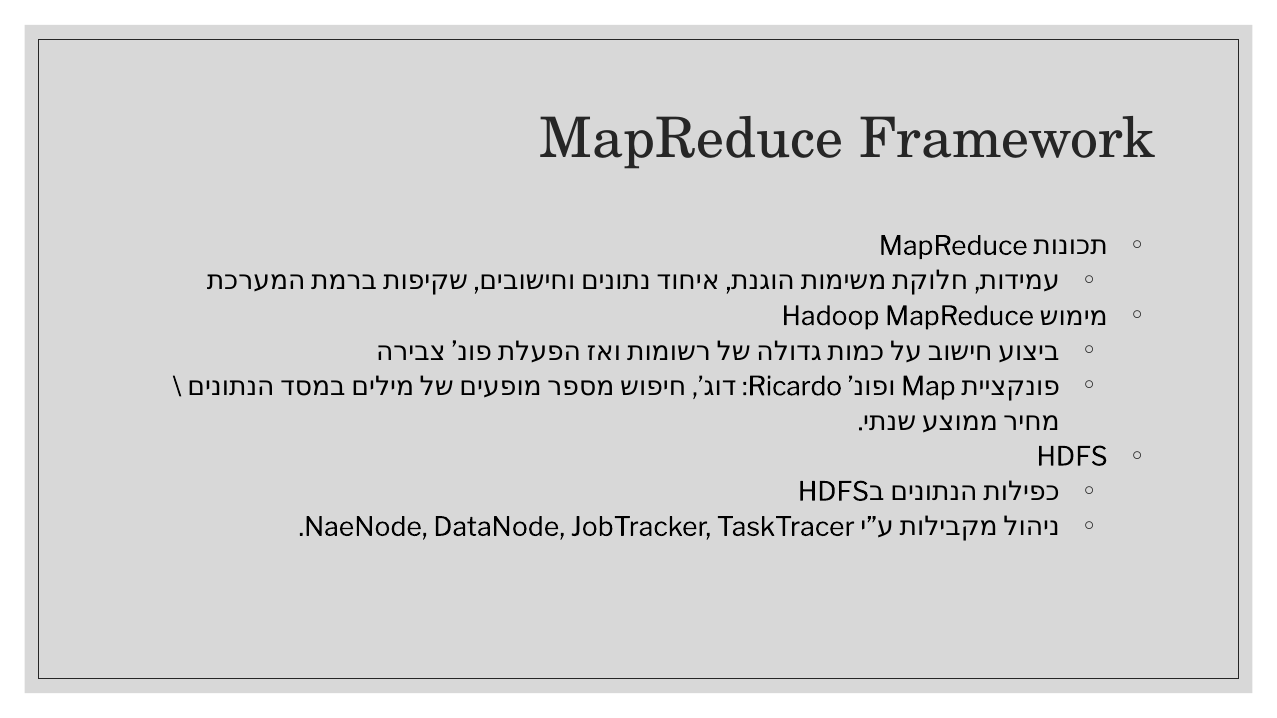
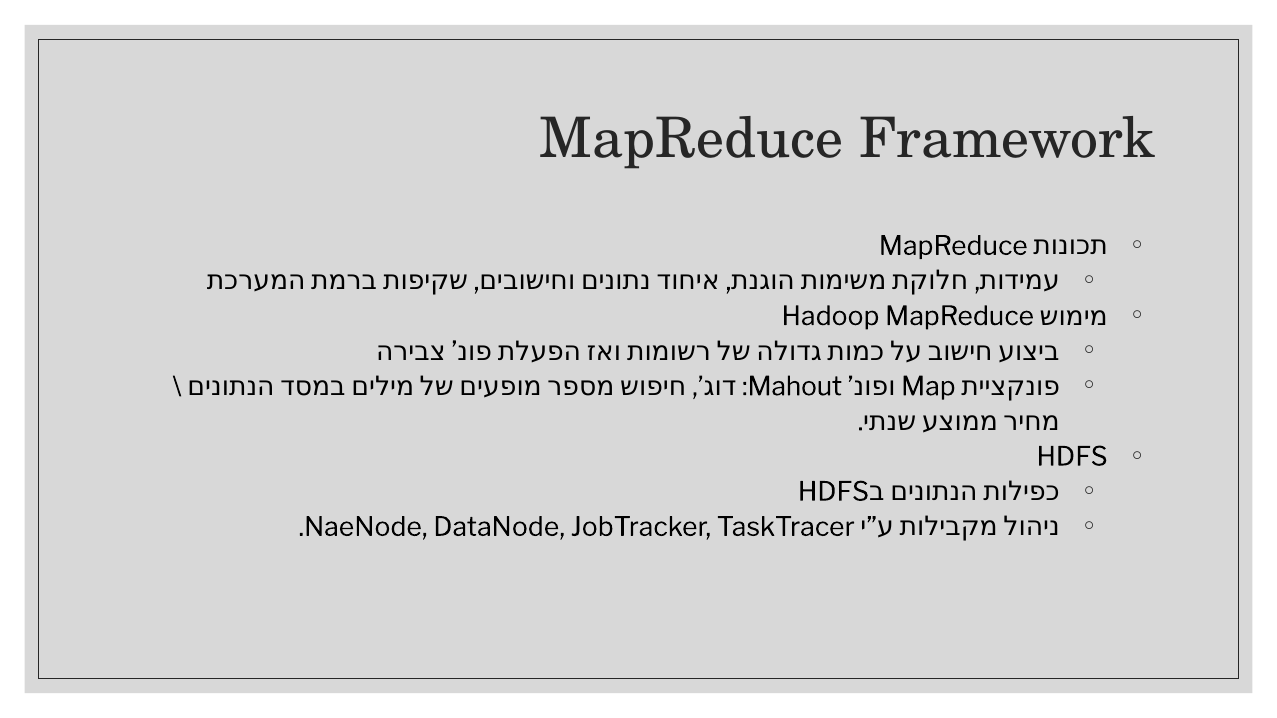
Ricardo: Ricardo -> Mahout
